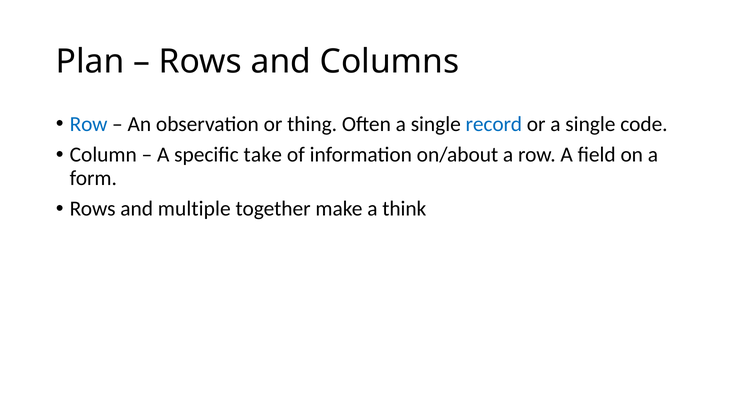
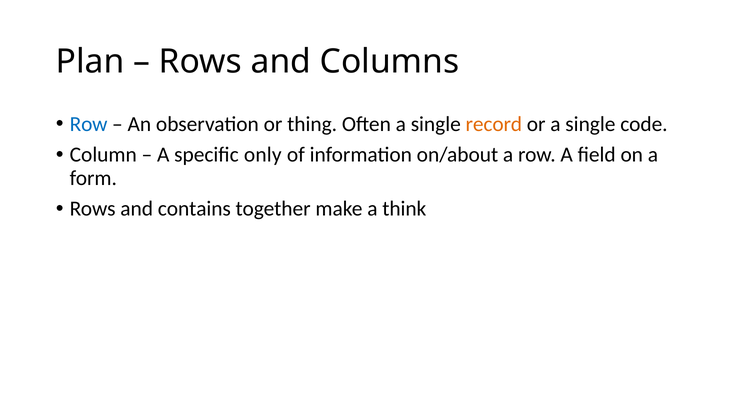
record colour: blue -> orange
take: take -> only
multiple: multiple -> contains
